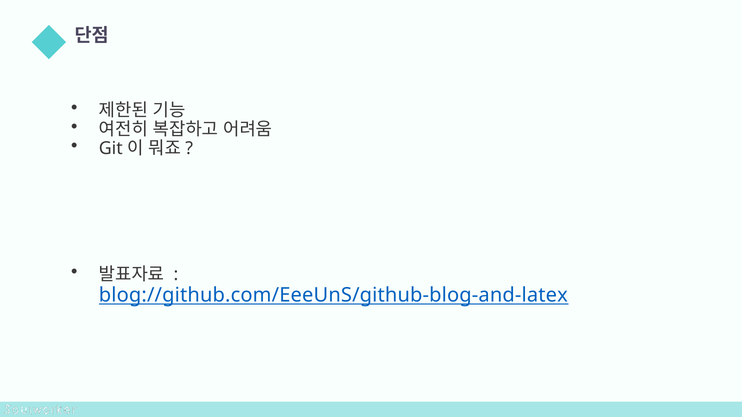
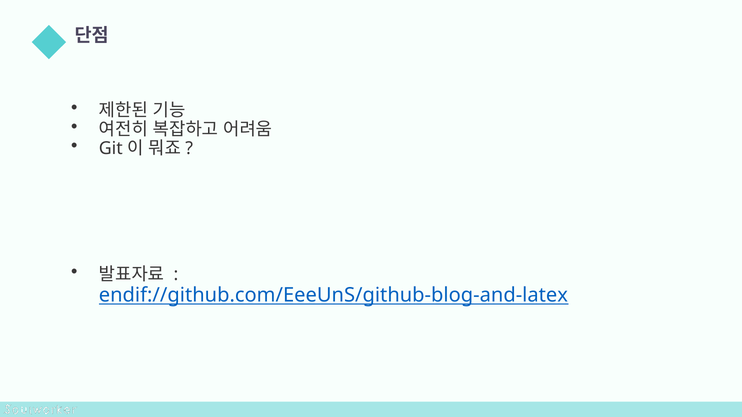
blog://github.com/EeeUnS/github-blog-and-latex: blog://github.com/EeeUnS/github-blog-and-latex -> endif://github.com/EeeUnS/github-blog-and-latex
